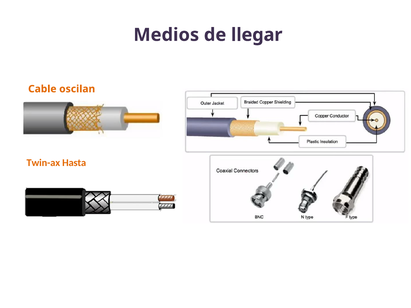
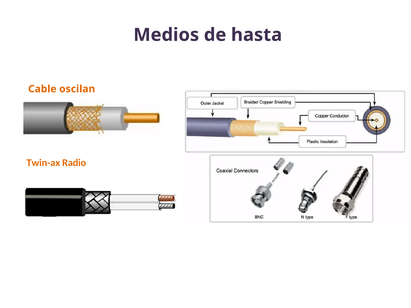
llegar: llegar -> hasta
Hasta: Hasta -> Radio
